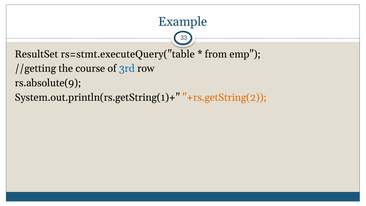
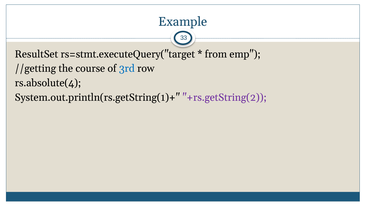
rs=stmt.executeQuery("table: rs=stmt.executeQuery("table -> rs=stmt.executeQuery("target
rs.absolute(9: rs.absolute(9 -> rs.absolute(4
+rs.getString(2 colour: orange -> purple
